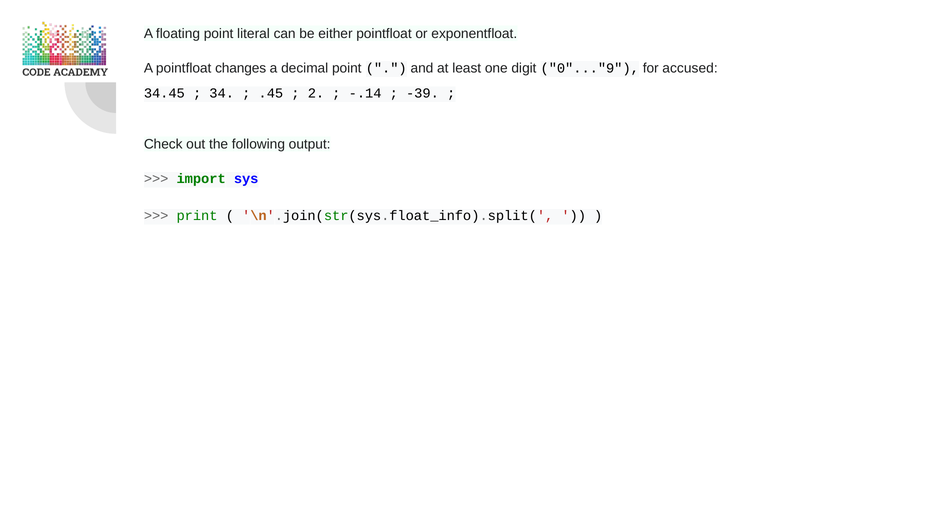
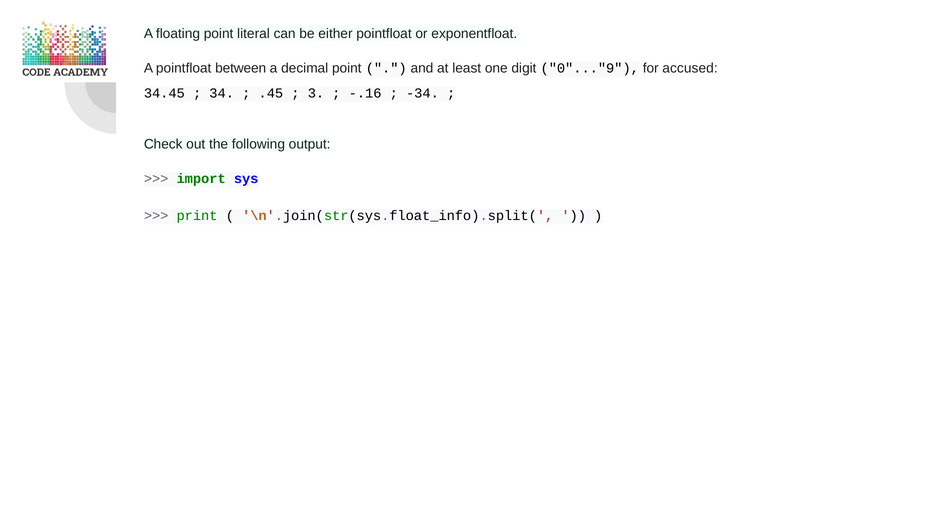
changes: changes -> between
2: 2 -> 3
-.14: -.14 -> -.16
-39: -39 -> -34
